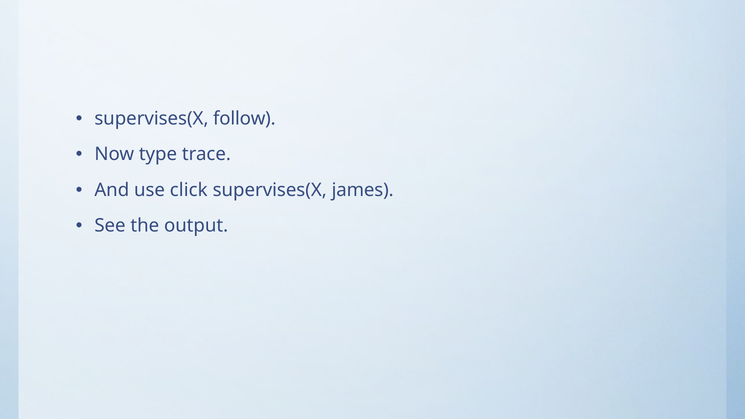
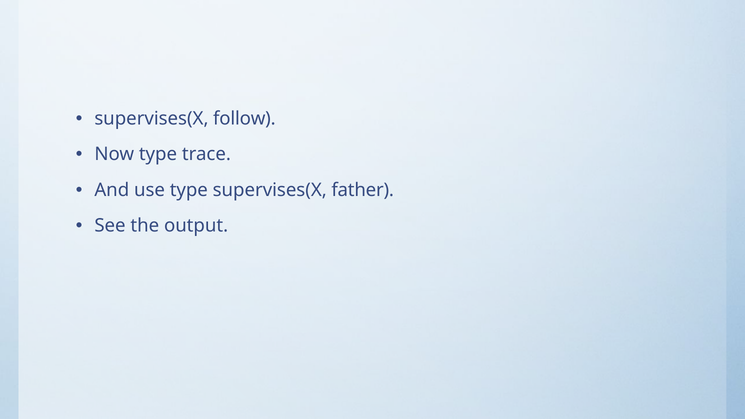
use click: click -> type
james: james -> father
